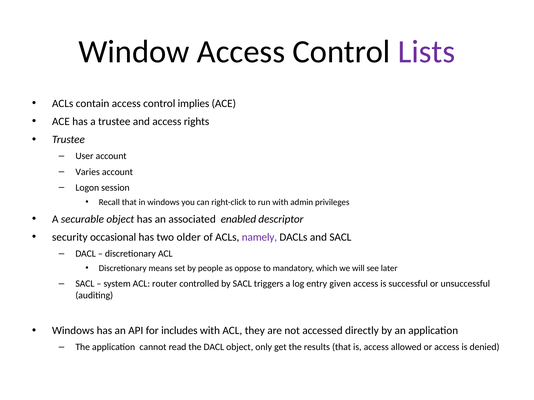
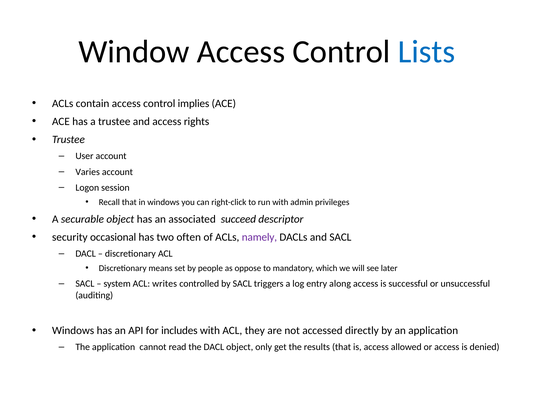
Lists colour: purple -> blue
enabled: enabled -> succeed
older: older -> often
router: router -> writes
given: given -> along
